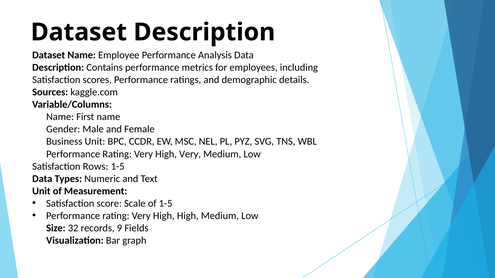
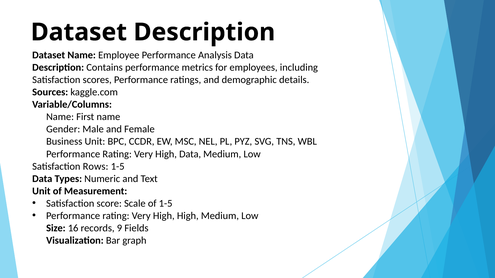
High Very: Very -> Data
32: 32 -> 16
